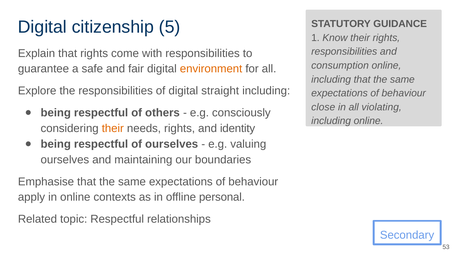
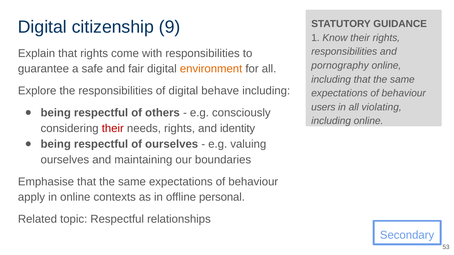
5: 5 -> 9
consumption: consumption -> pornography
straight: straight -> behave
close: close -> users
their at (113, 129) colour: orange -> red
